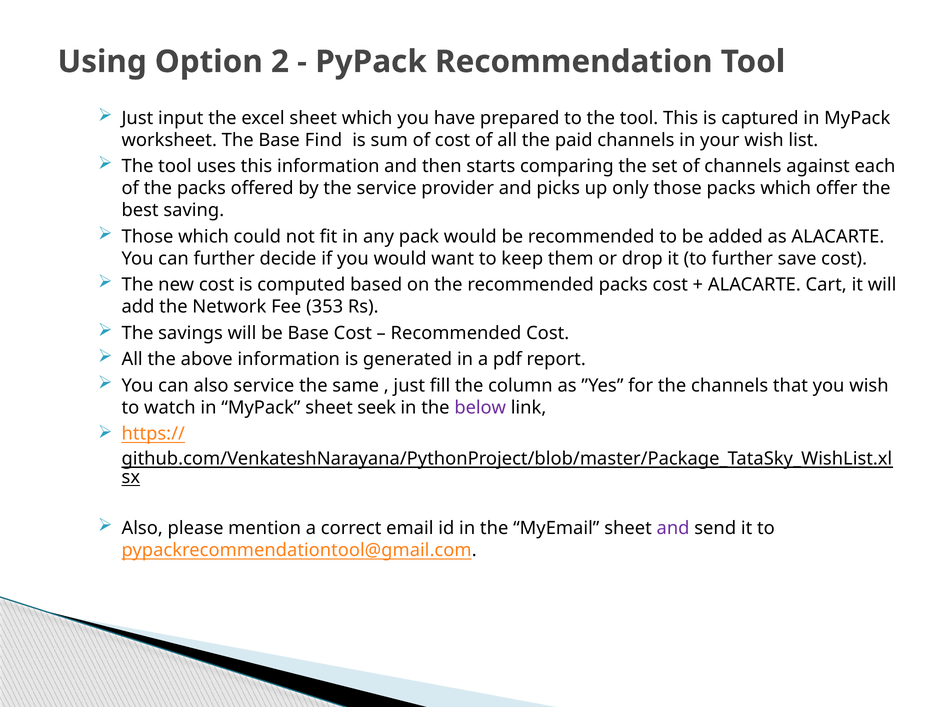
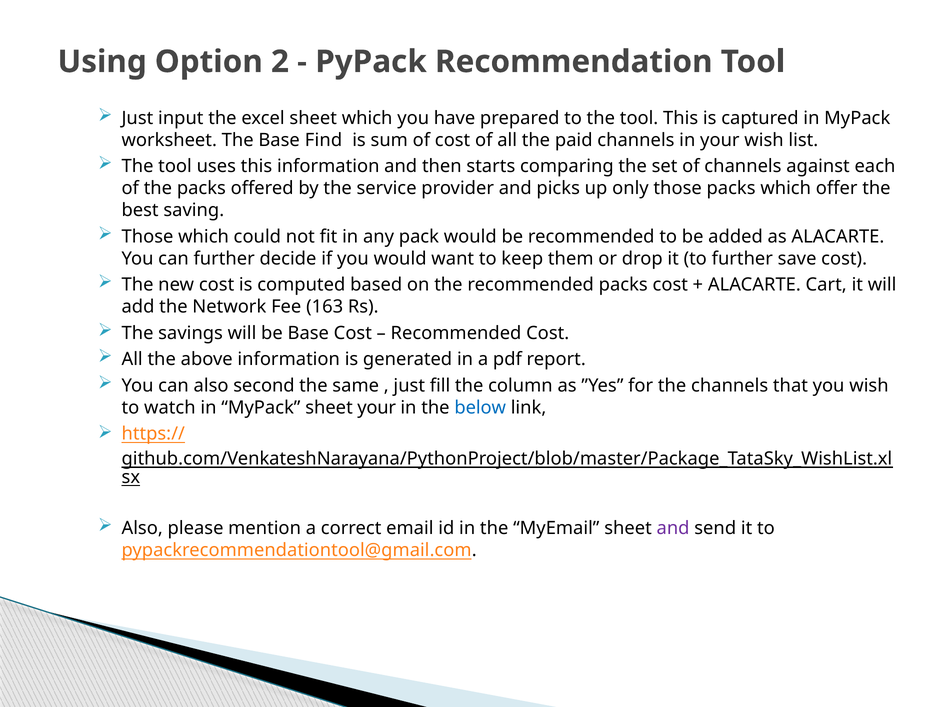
353: 353 -> 163
also service: service -> second
sheet seek: seek -> your
below colour: purple -> blue
